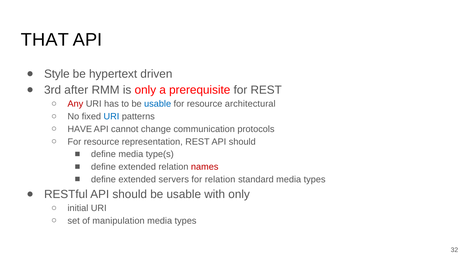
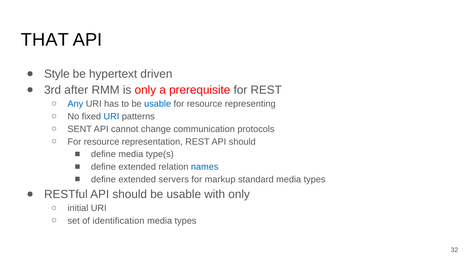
Any colour: red -> blue
architectural: architectural -> representing
HAVE: HAVE -> SENT
names colour: red -> blue
for relation: relation -> markup
manipulation: manipulation -> identification
